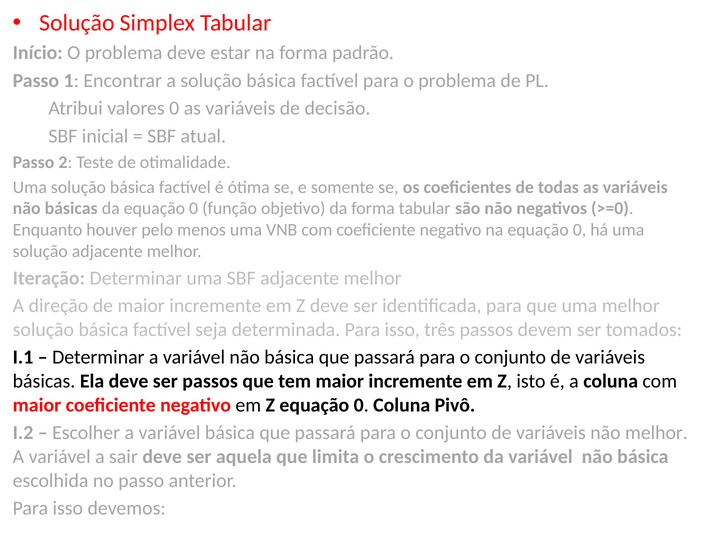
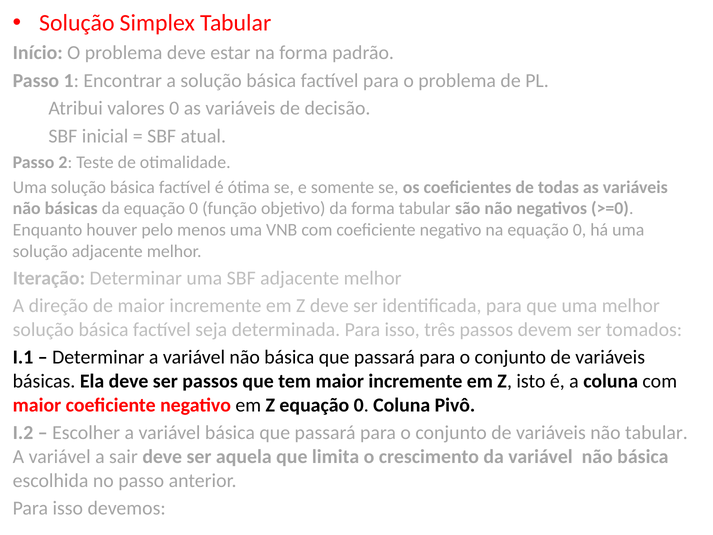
não melhor: melhor -> tabular
